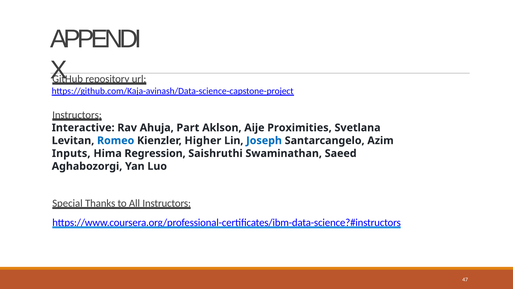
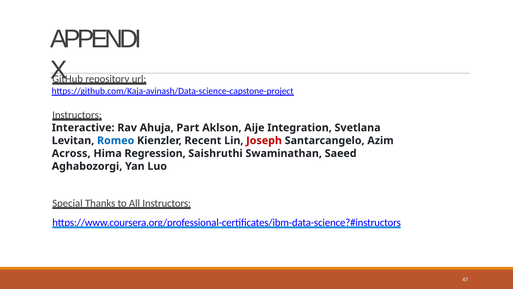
Proximities: Proximities -> Integration
Higher: Higher -> Recent
Joseph colour: blue -> red
Inputs: Inputs -> Across
